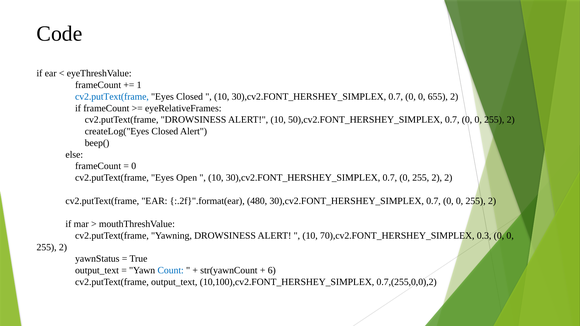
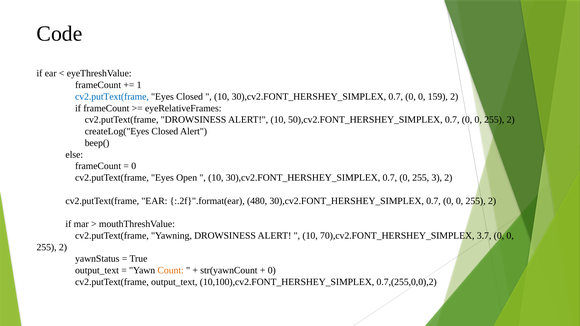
655: 655 -> 159
0.7 0 255 2: 2 -> 3
0.3: 0.3 -> 3.7
Count colour: blue -> orange
6 at (272, 271): 6 -> 0
